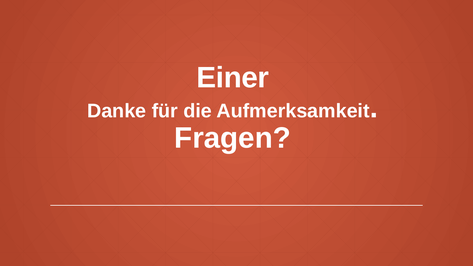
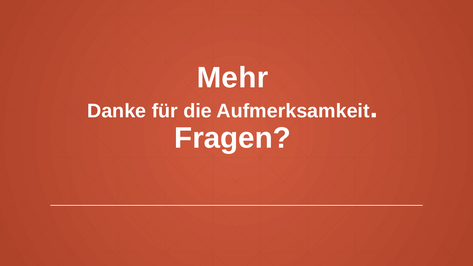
Einer: Einer -> Mehr
